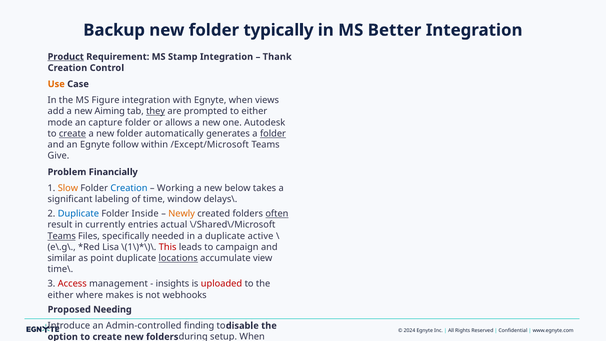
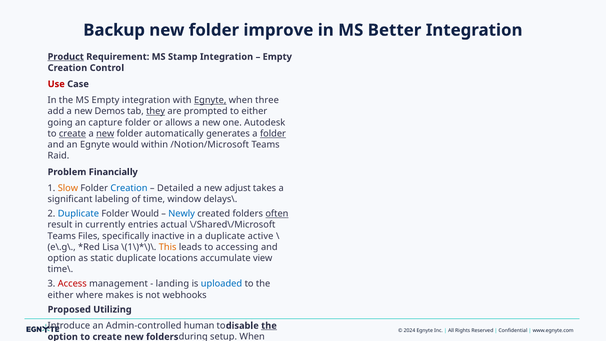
typically: typically -> improve
Thank at (277, 57): Thank -> Empty
Use colour: orange -> red
MS Figure: Figure -> Empty
Egnyte at (210, 100) underline: none -> present
views: views -> three
Aiming: Aiming -> Demos
mode: mode -> going
new at (105, 134) underline: none -> present
Egnyte follow: follow -> would
/Except/Microsoft: /Except/Microsoft -> /Notion/Microsoft
Give: Give -> Raid
Working: Working -> Detailed
below: below -> adjust
Folder Inside: Inside -> Would
Newly colour: orange -> blue
Teams at (62, 236) underline: present -> none
needed: needed -> inactive
This colour: red -> orange
campaign: campaign -> accessing
similar at (62, 258): similar -> option
point: point -> static
locations at (178, 258) underline: present -> none
insights: insights -> landing
uploaded colour: red -> blue
Needing: Needing -> Utilizing
finding: finding -> human
the at (269, 326) underline: none -> present
